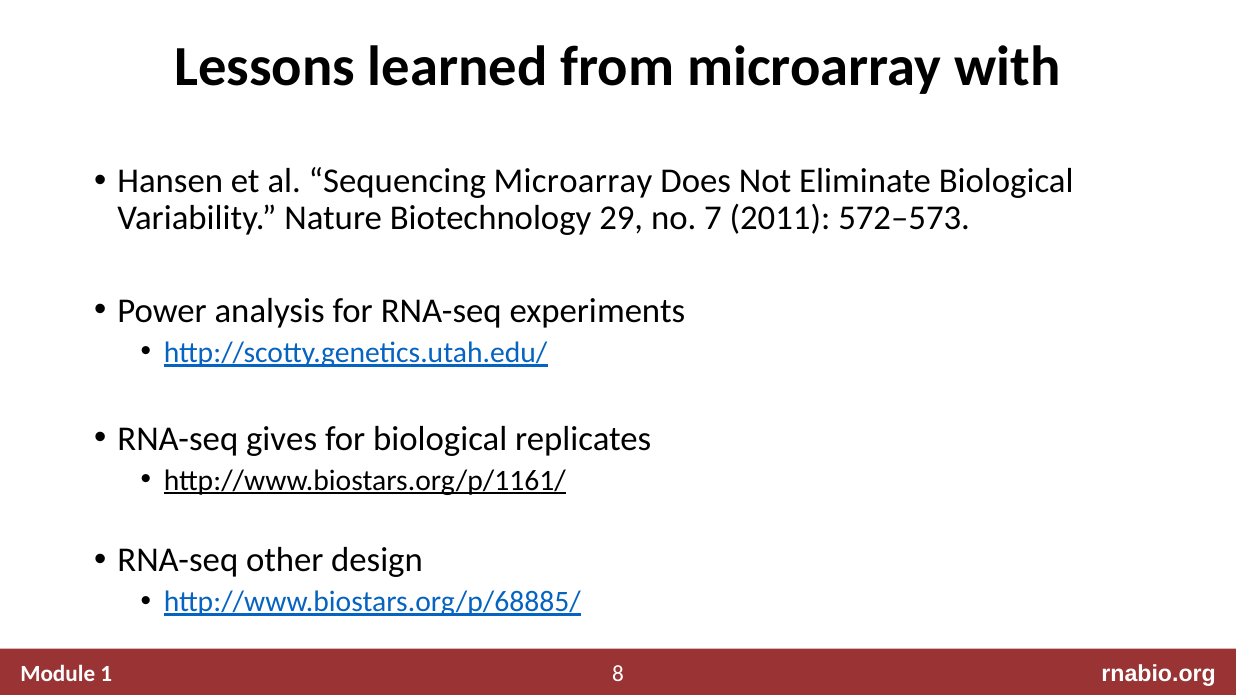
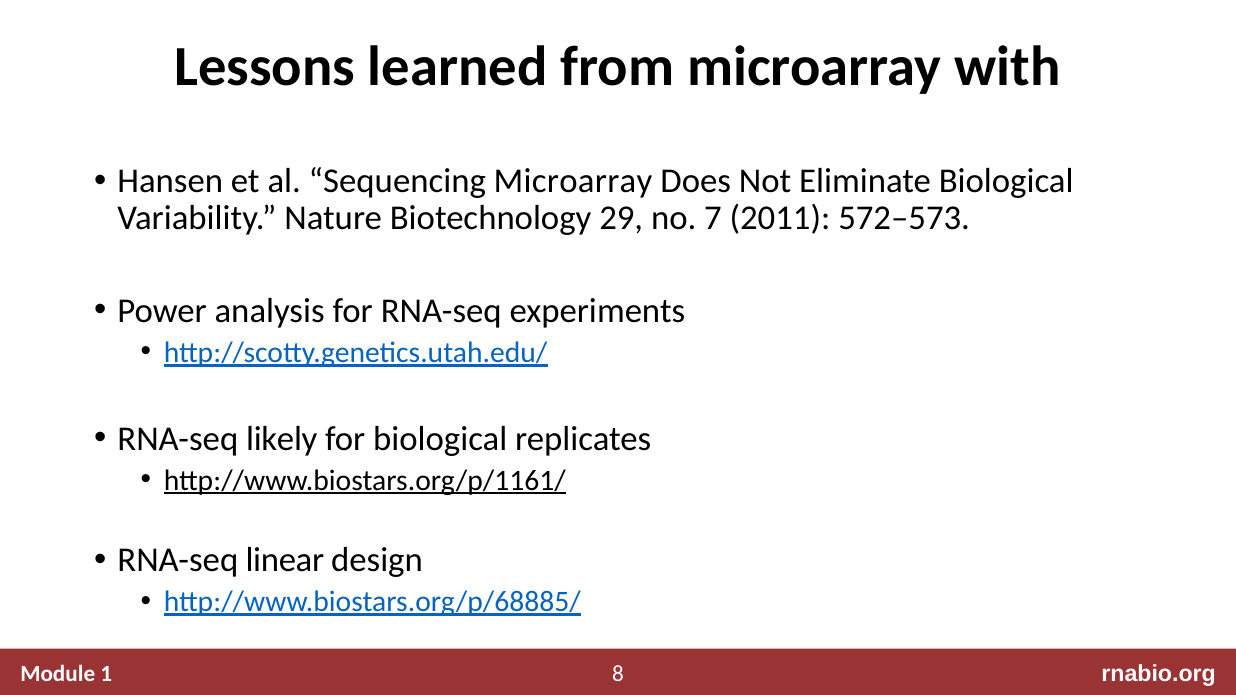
gives: gives -> likely
other: other -> linear
